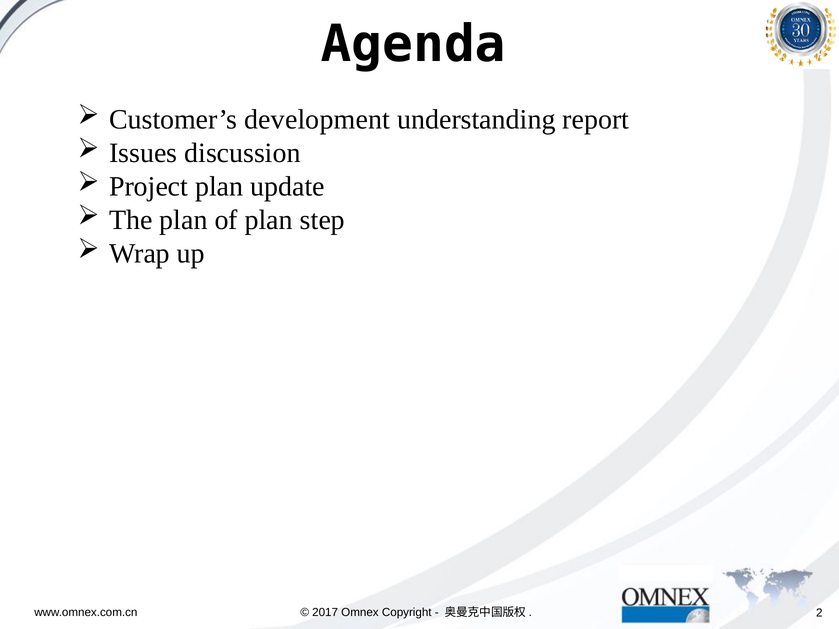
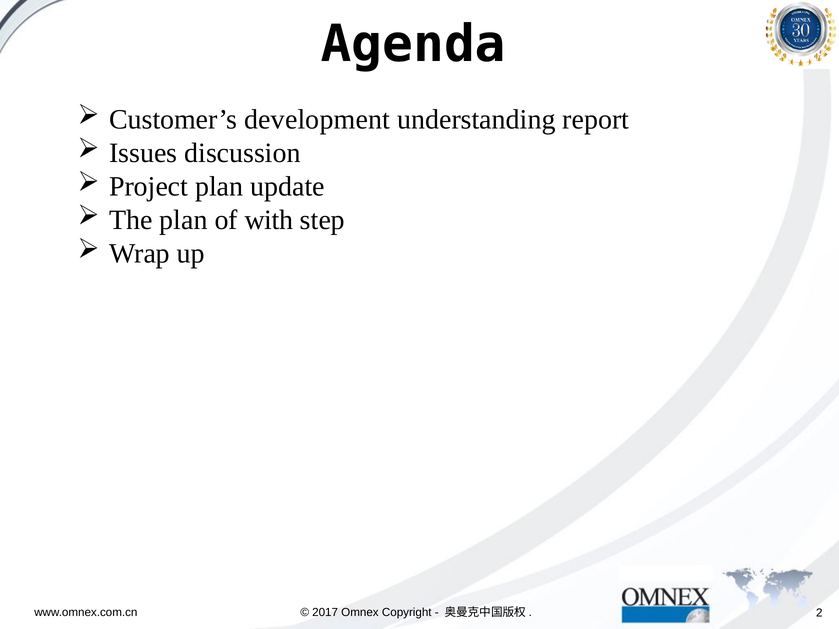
of plan: plan -> with
